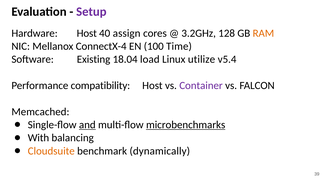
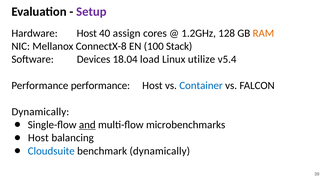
3.2GHz: 3.2GHz -> 1.2GHz
ConnectX-4: ConnectX-4 -> ConnectX-8
Time: Time -> Stack
Existing: Existing -> Devices
Performance compatibility: compatibility -> performance
Container colour: purple -> blue
Memcached at (40, 112): Memcached -> Dynamically
microbenchmarks underline: present -> none
With at (38, 138): With -> Host
Cloudsuite colour: orange -> blue
